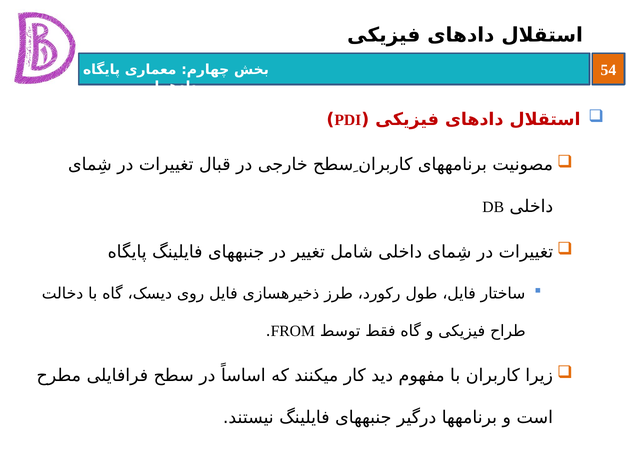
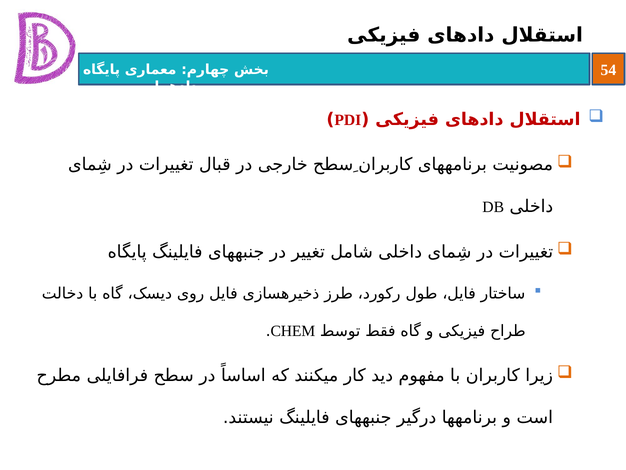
FROM: FROM -> CHEM
